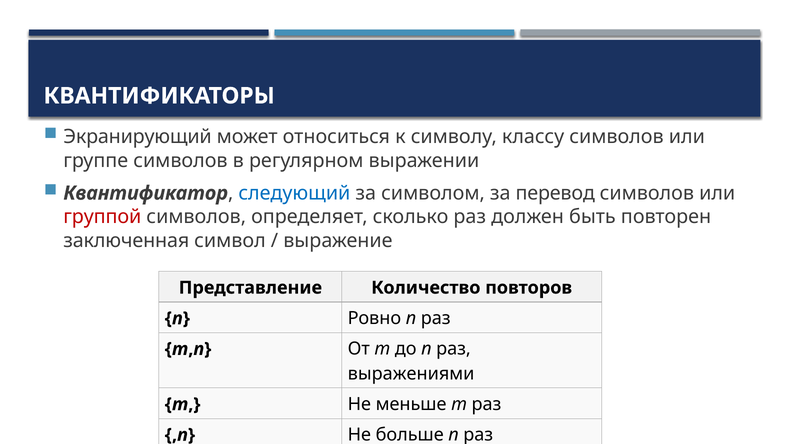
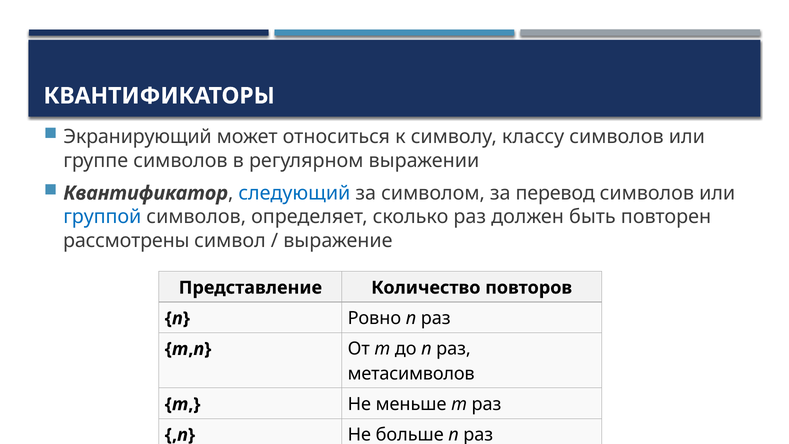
группой colour: red -> blue
заключенная: заключенная -> рассмотрены
выражениями: выражениями -> метасимволов
